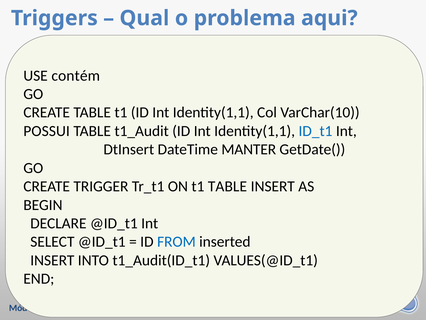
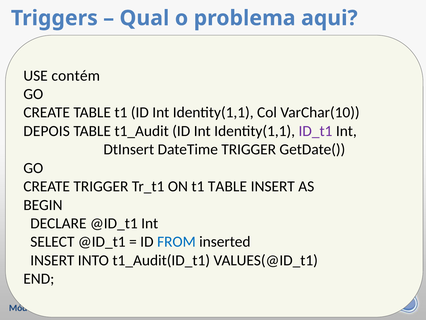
POSSUI: POSSUI -> DEPOIS
ID_t1 colour: blue -> purple
DateTime MANTER: MANTER -> TRIGGER
